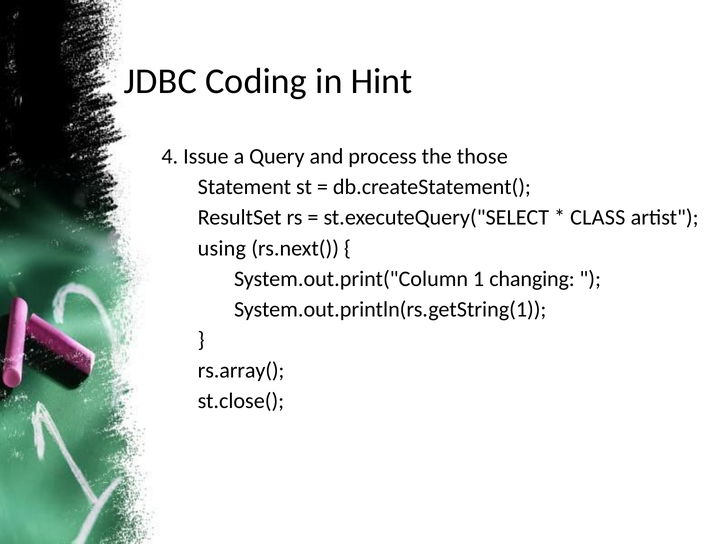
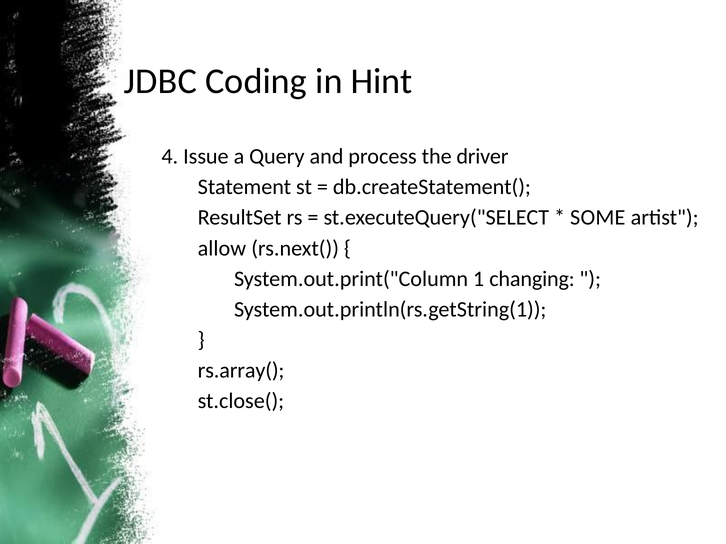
those: those -> driver
CLASS: CLASS -> SOME
using: using -> allow
